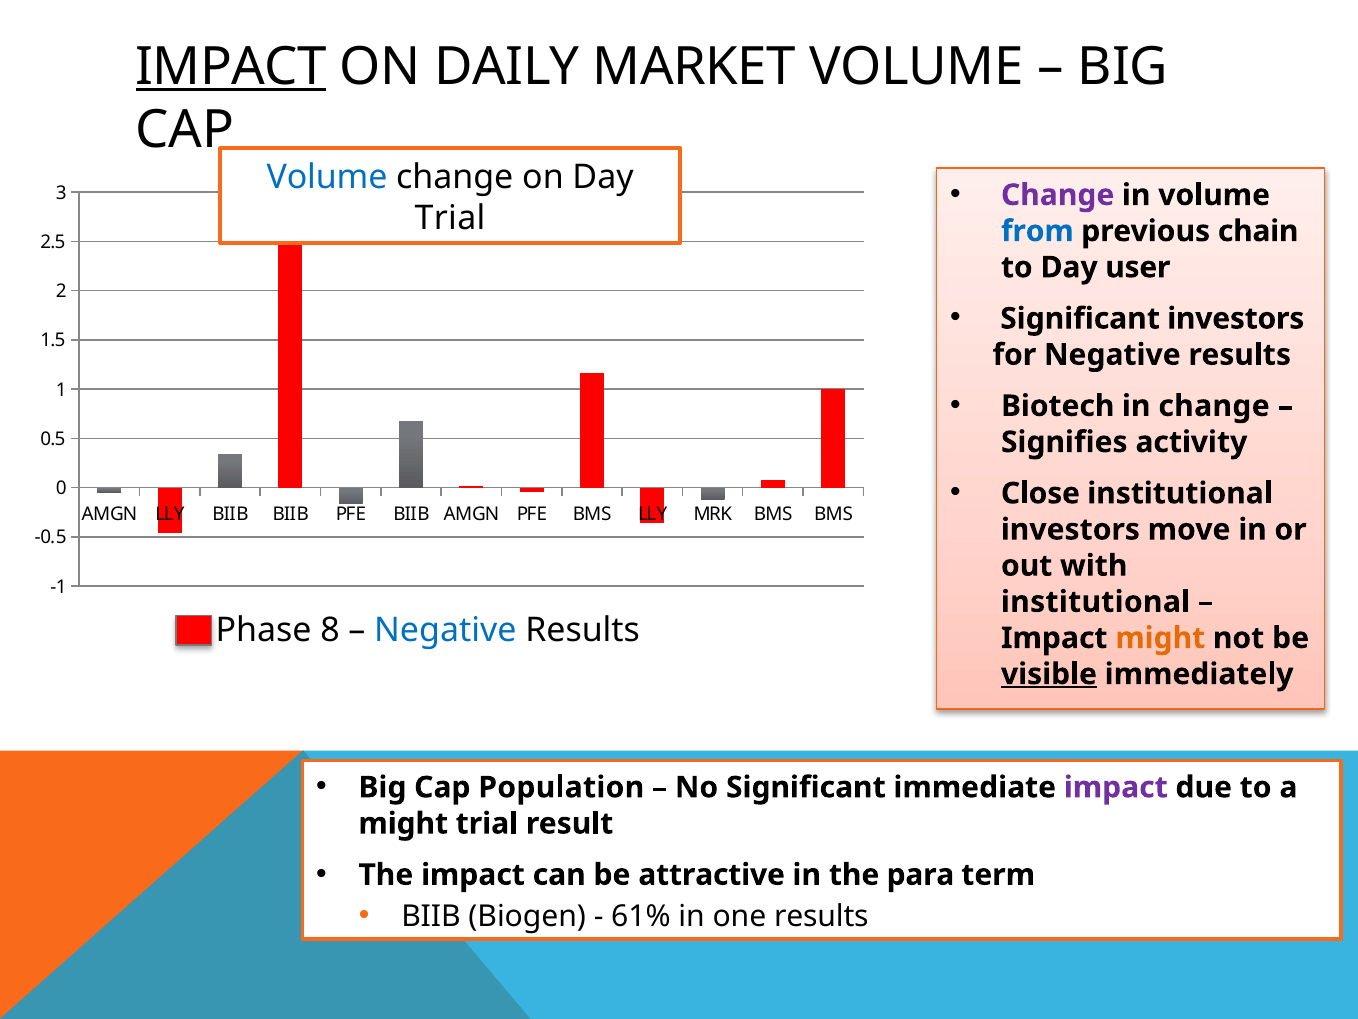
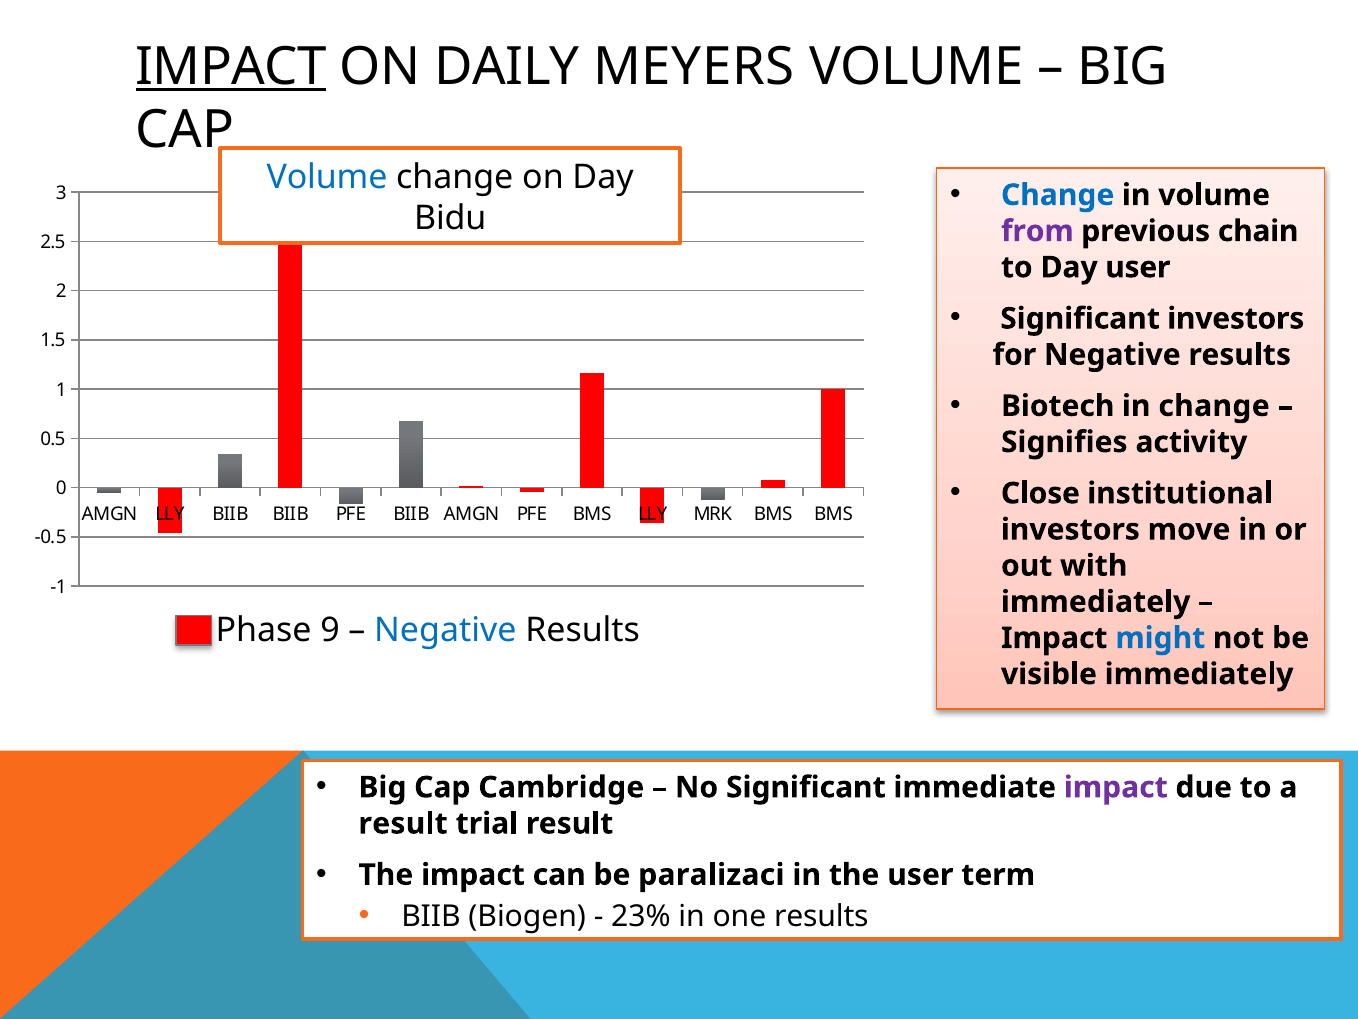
MARKET: MARKET -> MEYERS
Change at (1058, 195) colour: purple -> blue
Trial at (450, 218): Trial -> Bidu
from colour: blue -> purple
institutional at (1096, 602): institutional -> immediately
8: 8 -> 9
might at (1160, 638) colour: orange -> blue
visible underline: present -> none
Population: Population -> Cambridge
might at (403, 823): might -> result
attractive: attractive -> paralizaci
the para: para -> user
61%: 61% -> 23%
